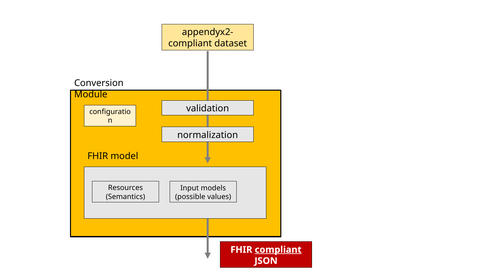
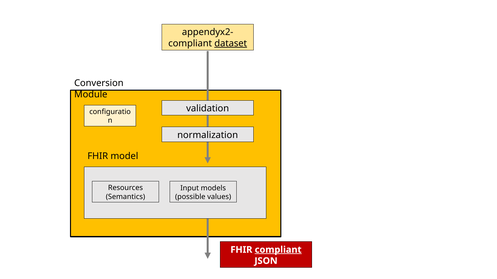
dataset underline: none -> present
